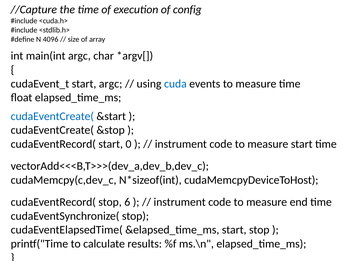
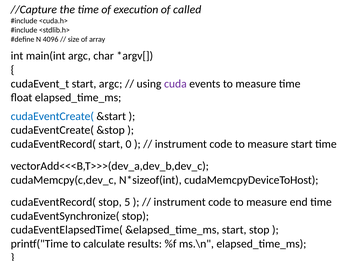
config: config -> called
cuda colour: blue -> purple
6: 6 -> 5
